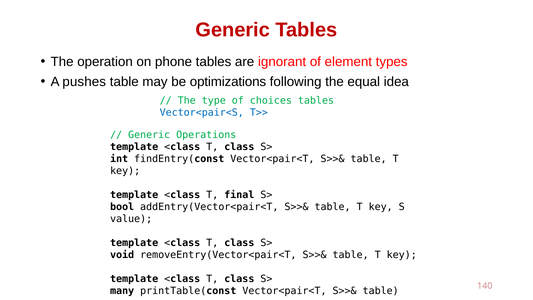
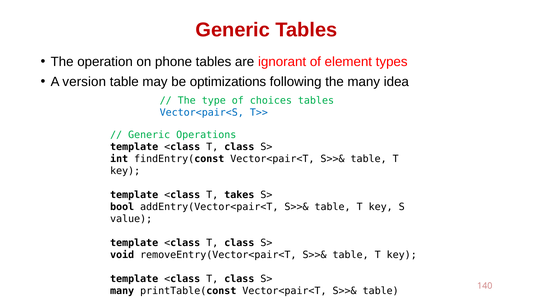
pushes: pushes -> version
the equal: equal -> many
final: final -> takes
